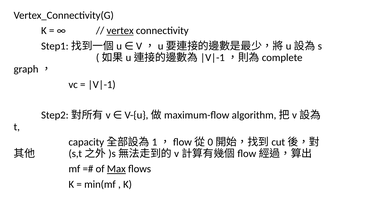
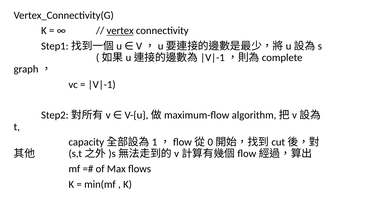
Max underline: present -> none
